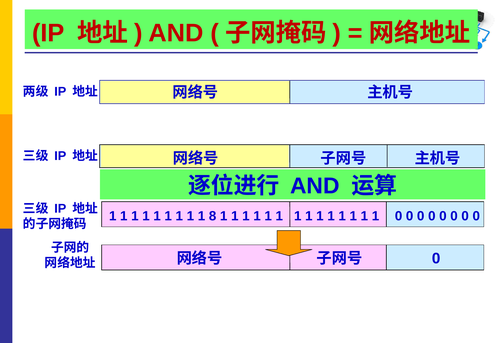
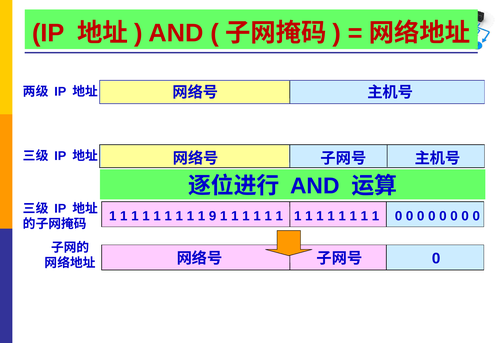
8: 8 -> 9
